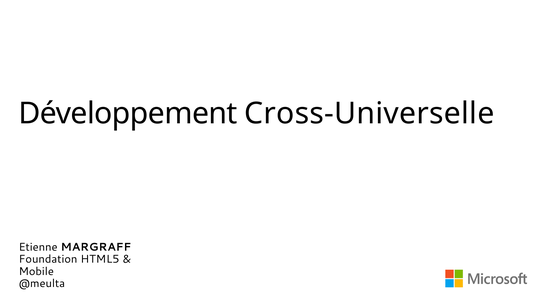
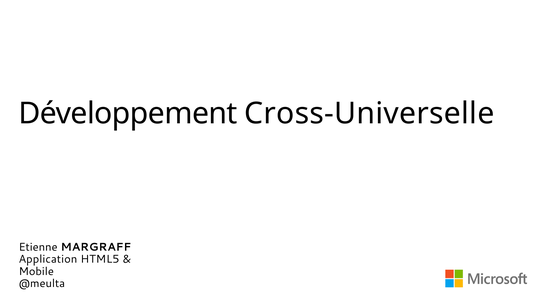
Foundation: Foundation -> Application
